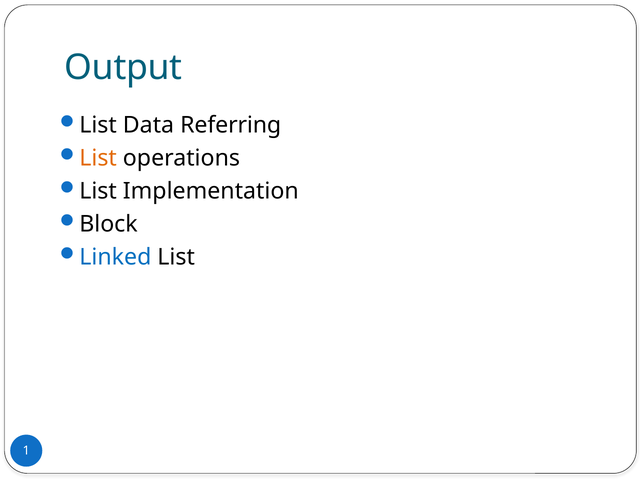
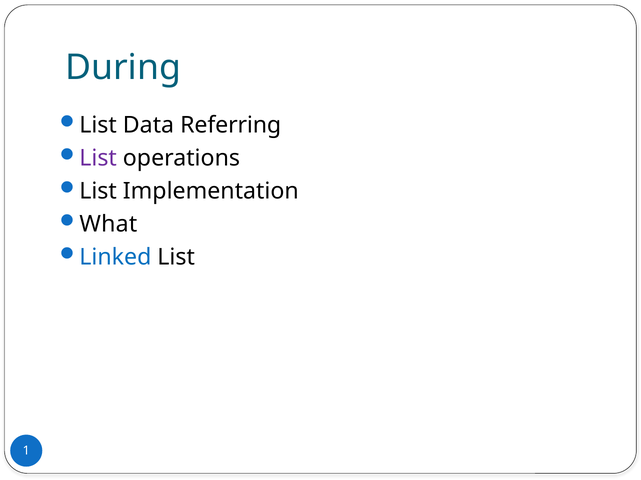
Output: Output -> During
List at (98, 159) colour: orange -> purple
Block: Block -> What
